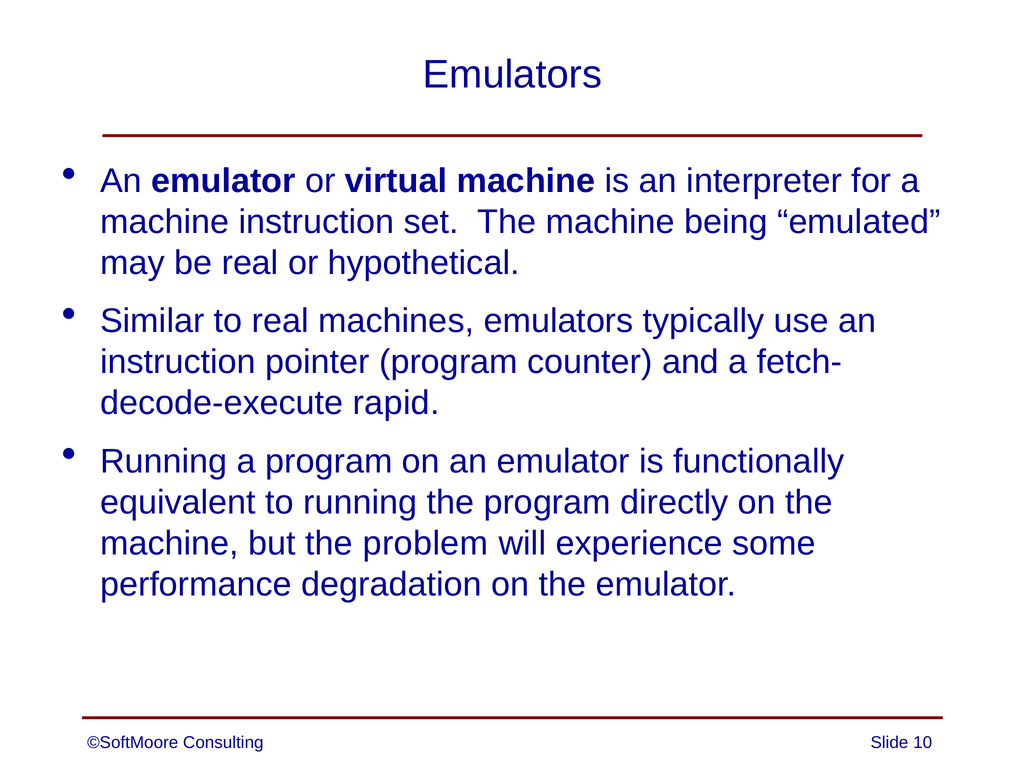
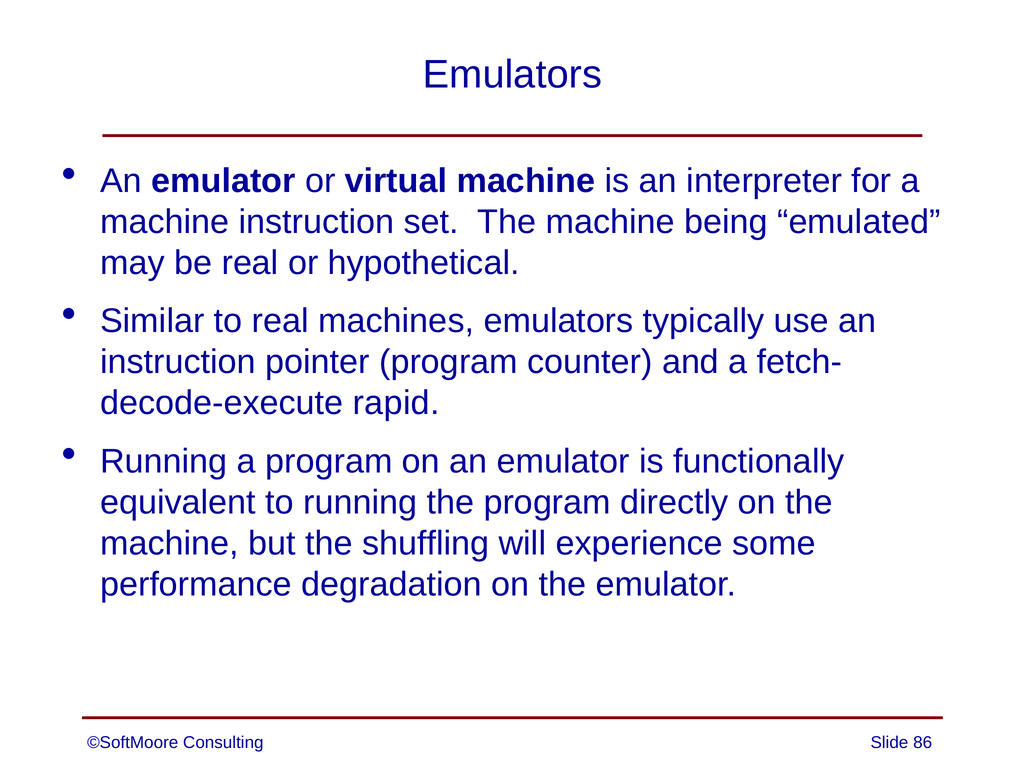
problem: problem -> shuffling
10: 10 -> 86
